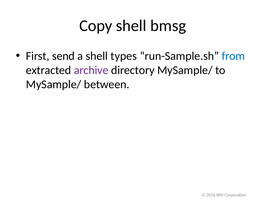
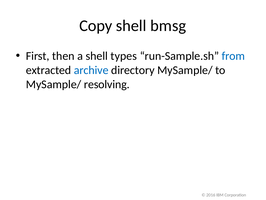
send: send -> then
archive colour: purple -> blue
between: between -> resolving
